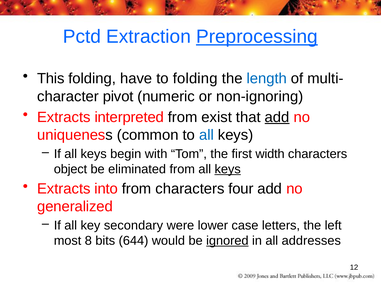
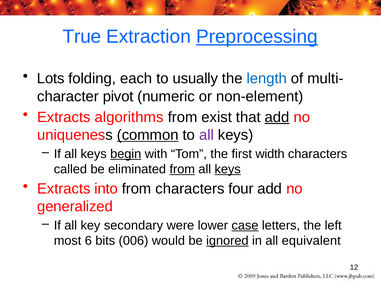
Pctd: Pctd -> True
This: This -> Lots
have: have -> each
to folding: folding -> usually
non-ignoring: non-ignoring -> non-element
interpreted: interpreted -> algorithms
common underline: none -> present
all at (206, 135) colour: blue -> purple
begin underline: none -> present
object: object -> called
from at (182, 169) underline: none -> present
case underline: none -> present
8: 8 -> 6
644: 644 -> 006
addresses: addresses -> equivalent
